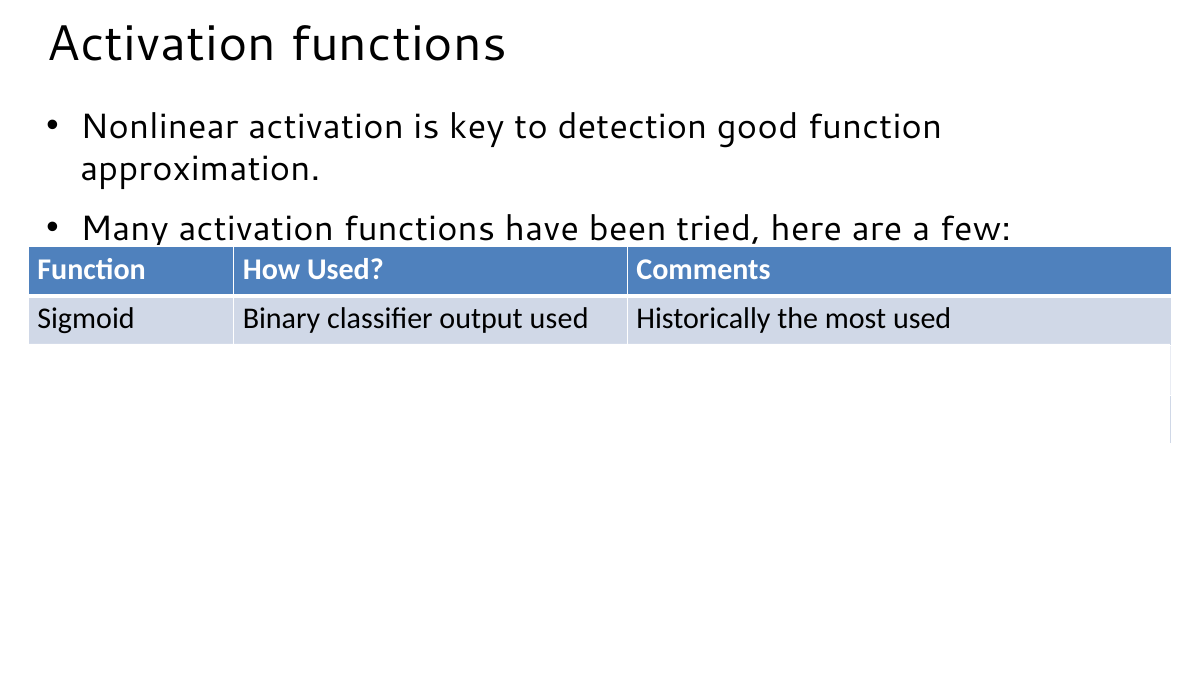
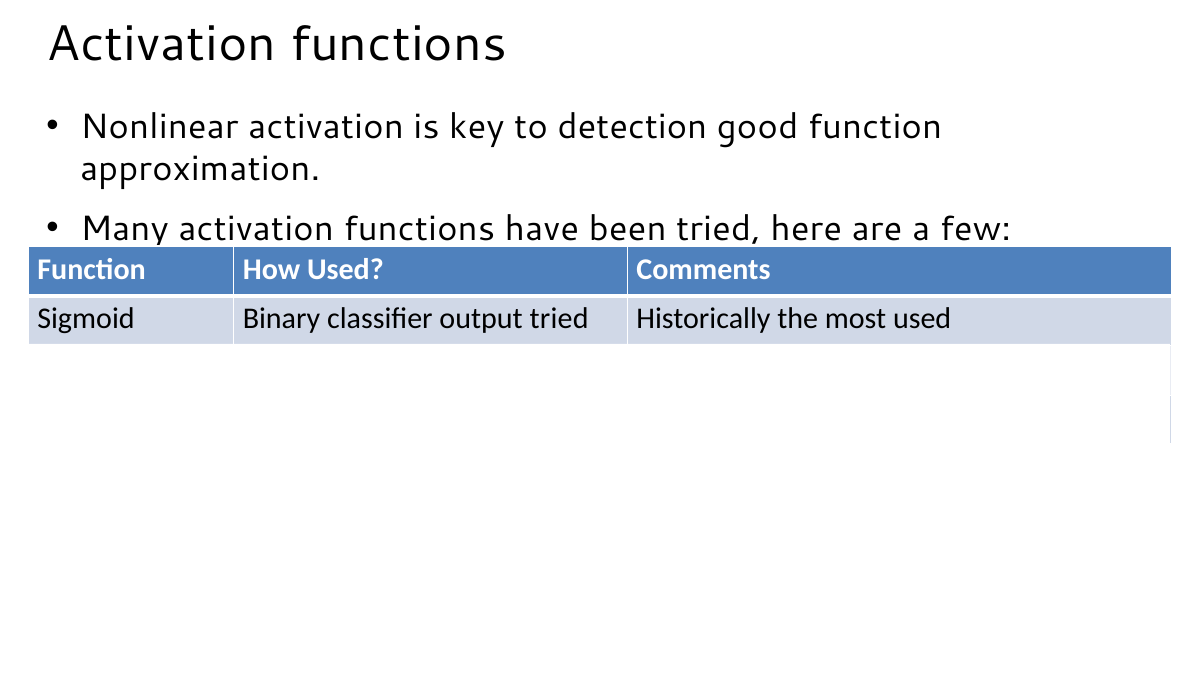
output used: used -> tried
